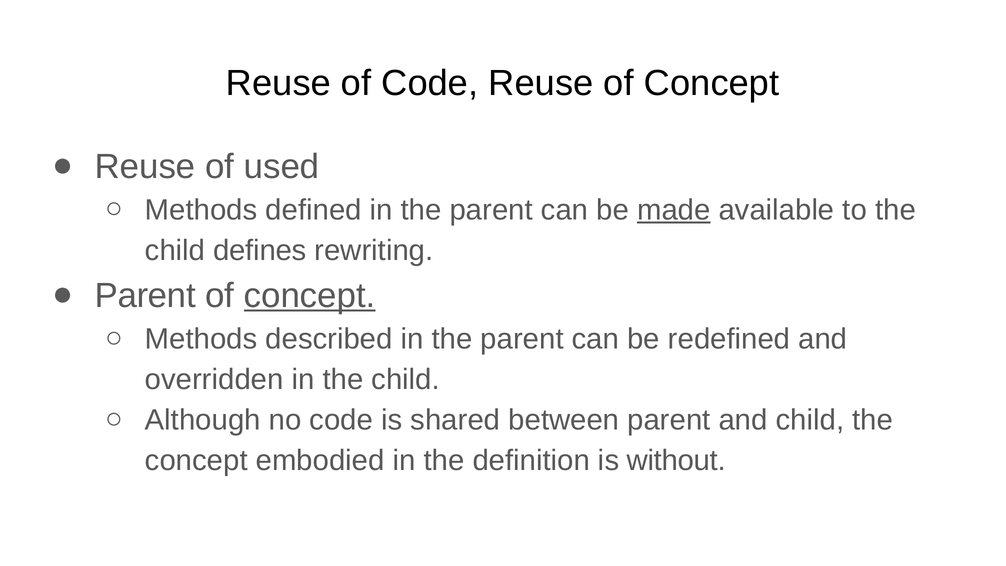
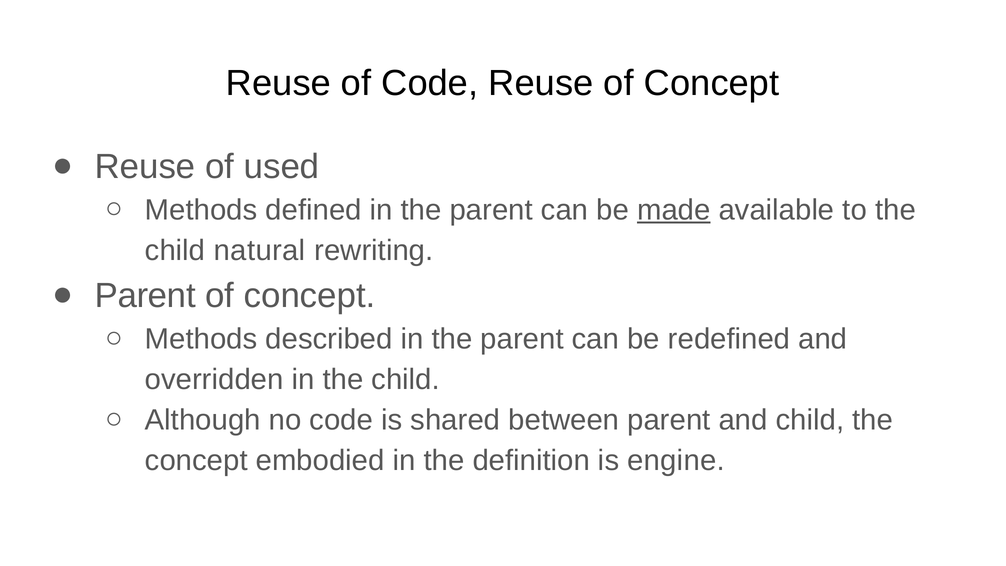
defines: defines -> natural
concept at (310, 296) underline: present -> none
without: without -> engine
